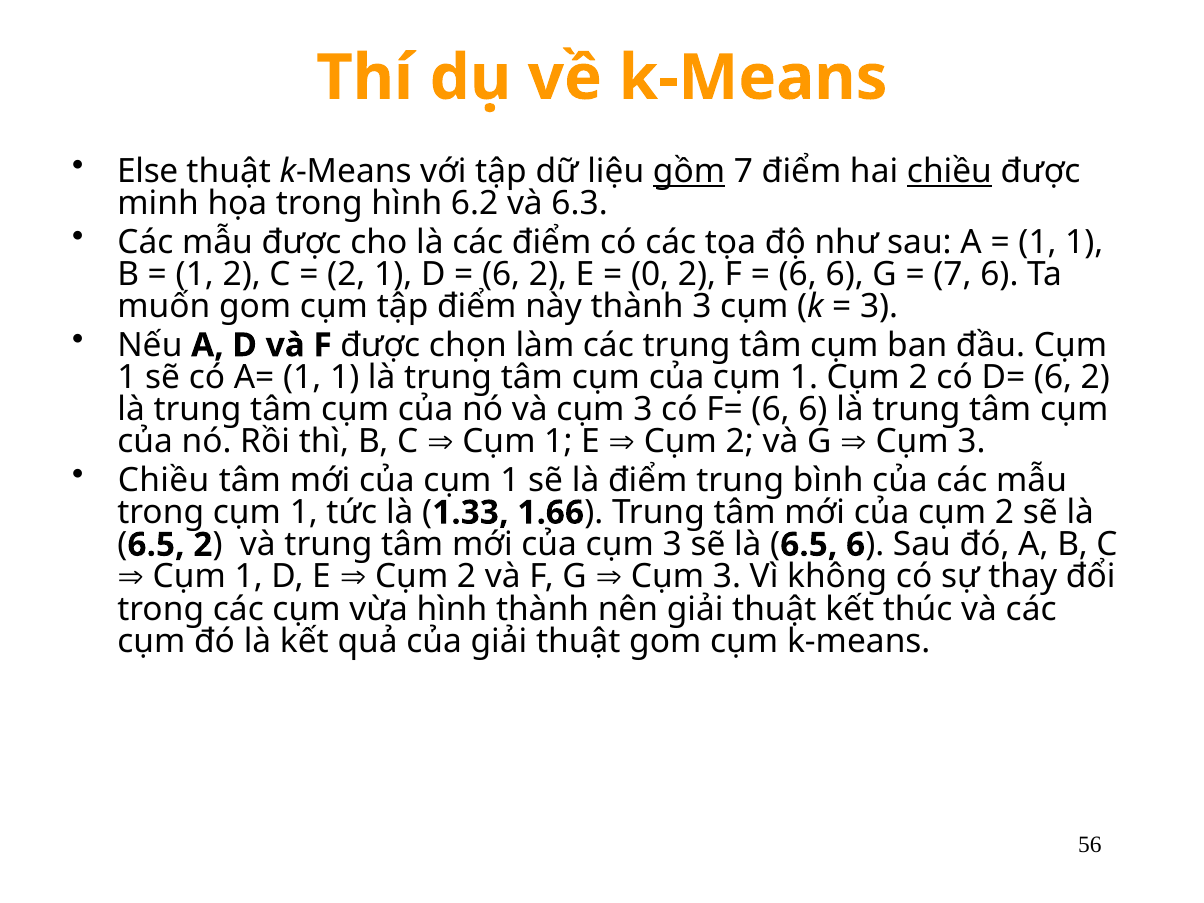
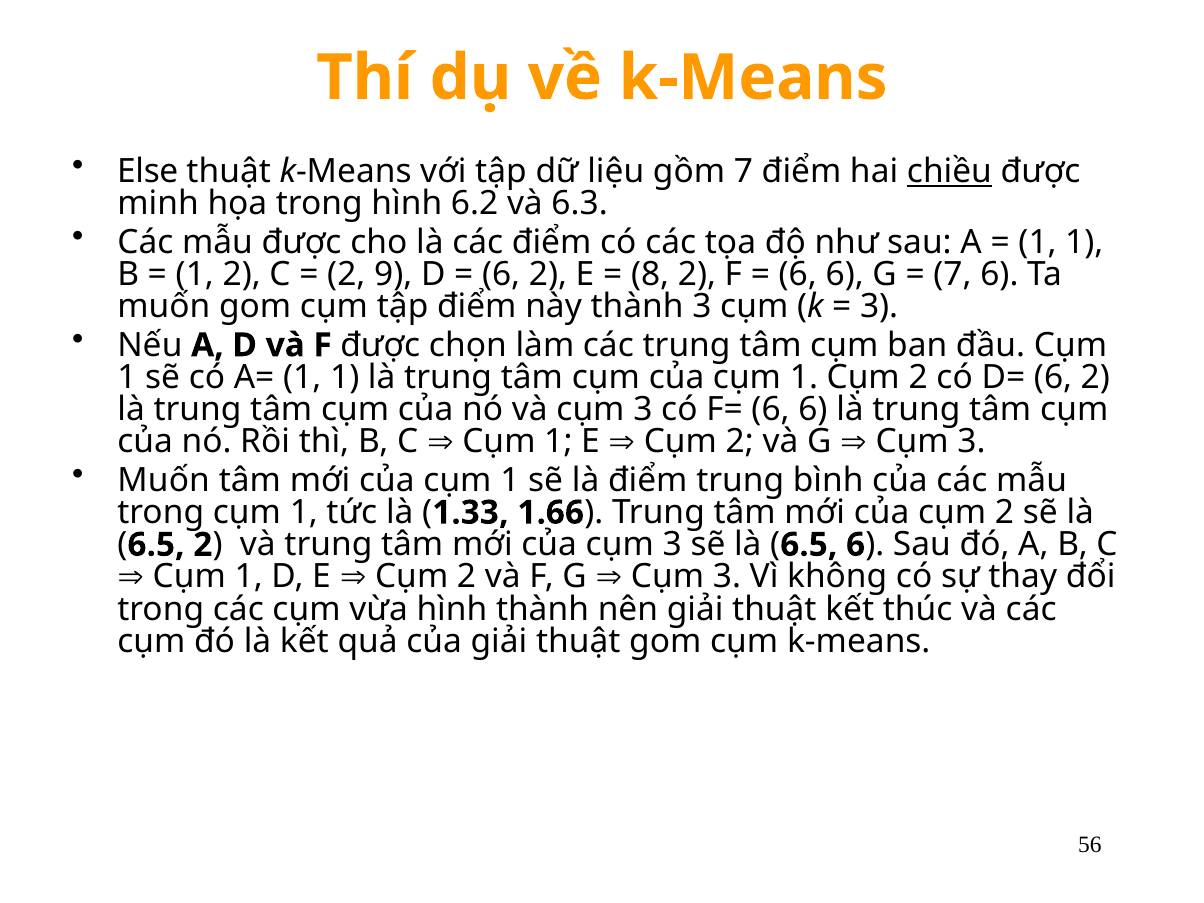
gồm underline: present -> none
2 1: 1 -> 9
0: 0 -> 8
Chiều at (164, 480): Chiều -> Muốn
